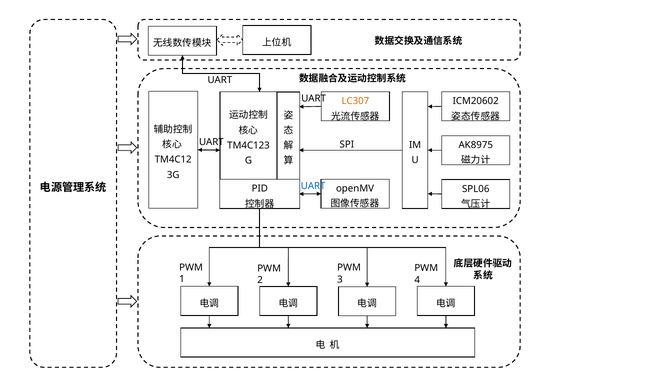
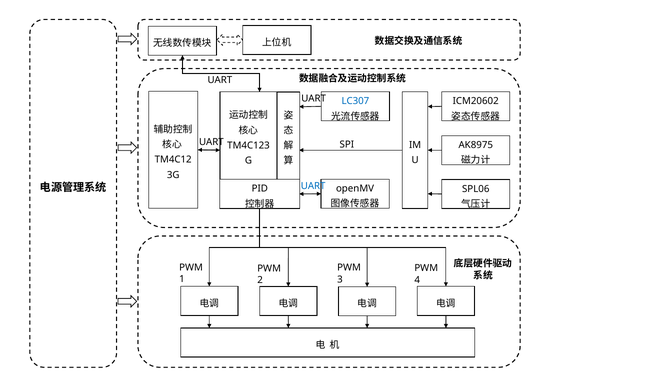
LC307 colour: orange -> blue
